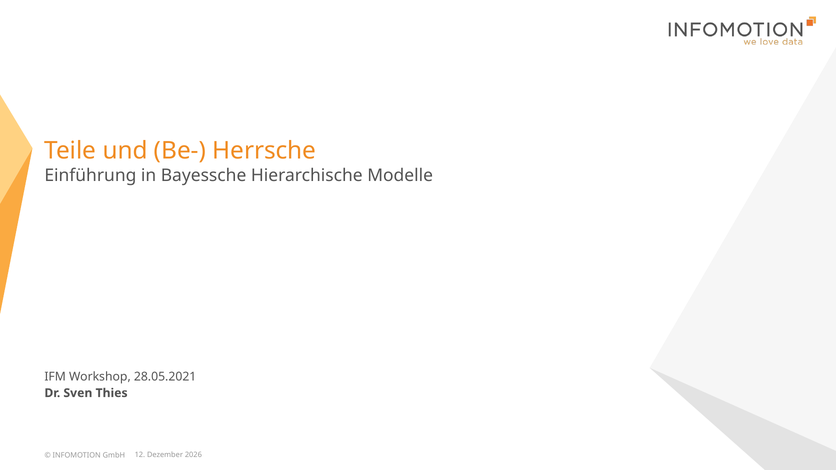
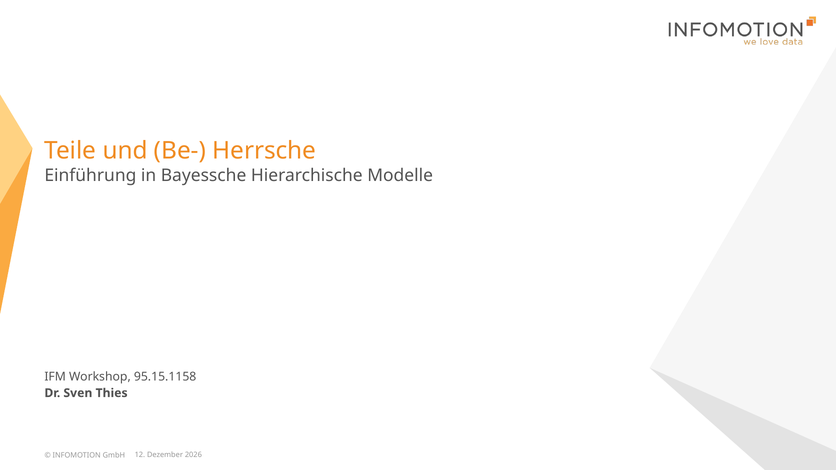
28.05.2021: 28.05.2021 -> 95.15.1158
